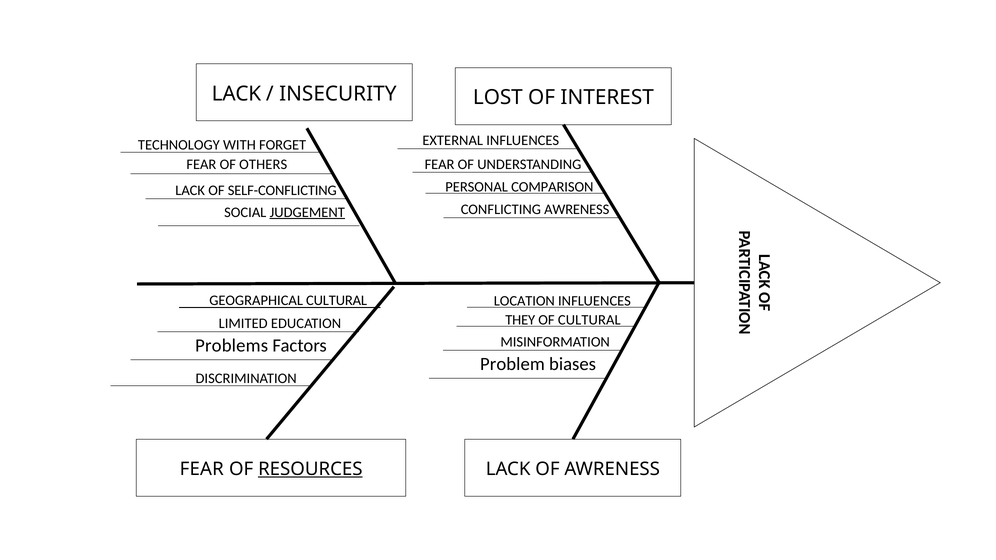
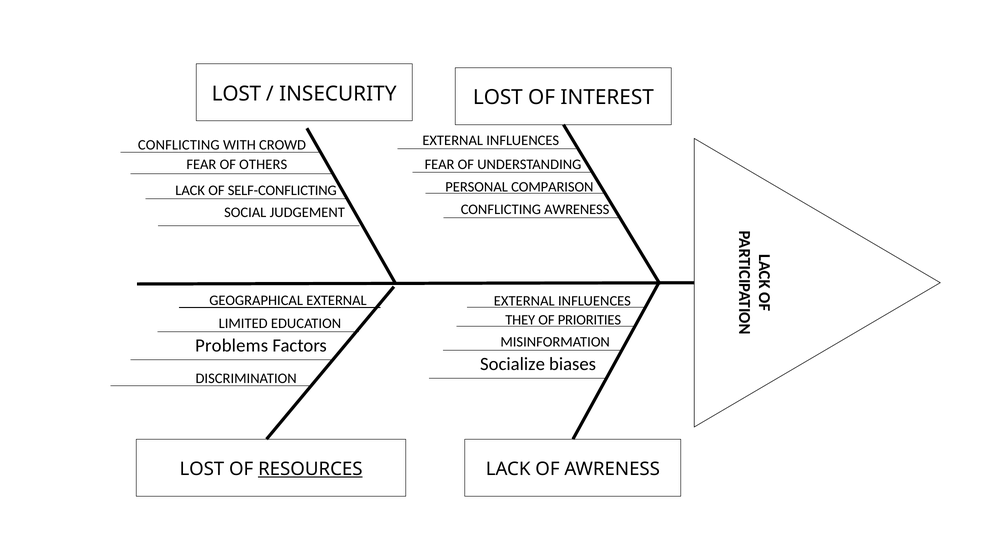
LACK at (236, 94): LACK -> LOST
TECHNOLOGY at (179, 145): TECHNOLOGY -> CONFLICTING
FORGET: FORGET -> CROWD
JUDGEMENT underline: present -> none
GEOGRAPHICAL CULTURAL: CULTURAL -> EXTERNAL
LOCATION at (524, 301): LOCATION -> EXTERNAL
OF CULTURAL: CULTURAL -> PRIORITIES
Problem: Problem -> Socialize
FEAR at (202, 469): FEAR -> LOST
